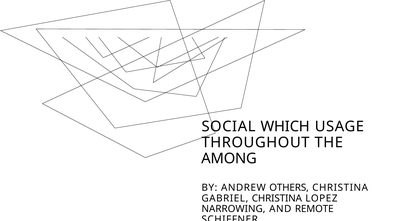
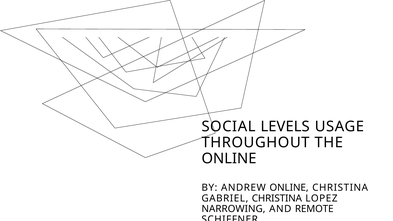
WHICH: WHICH -> LEVELS
AMONG at (229, 159): AMONG -> ONLINE
ANDREW OTHERS: OTHERS -> ONLINE
